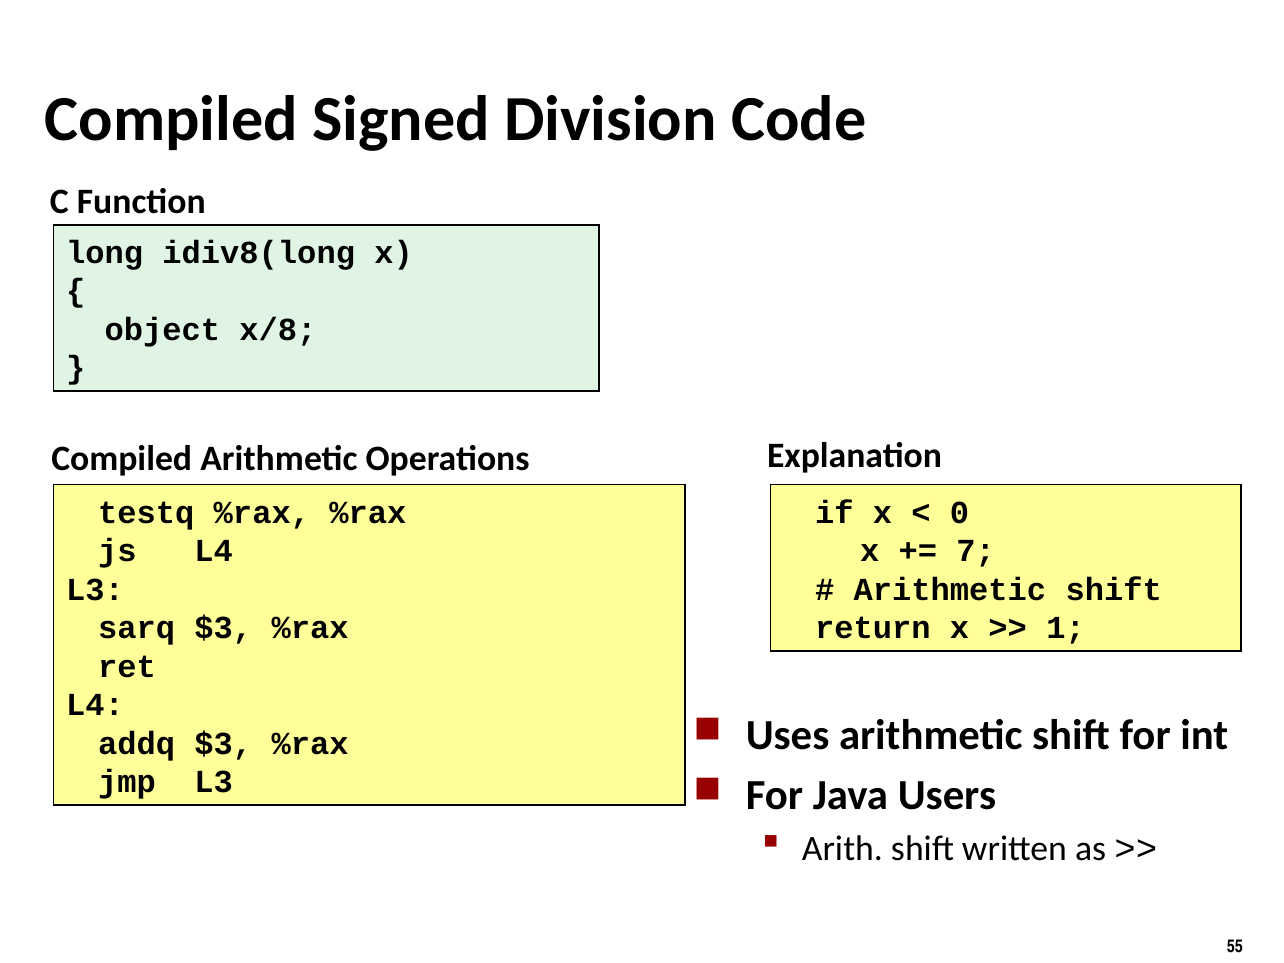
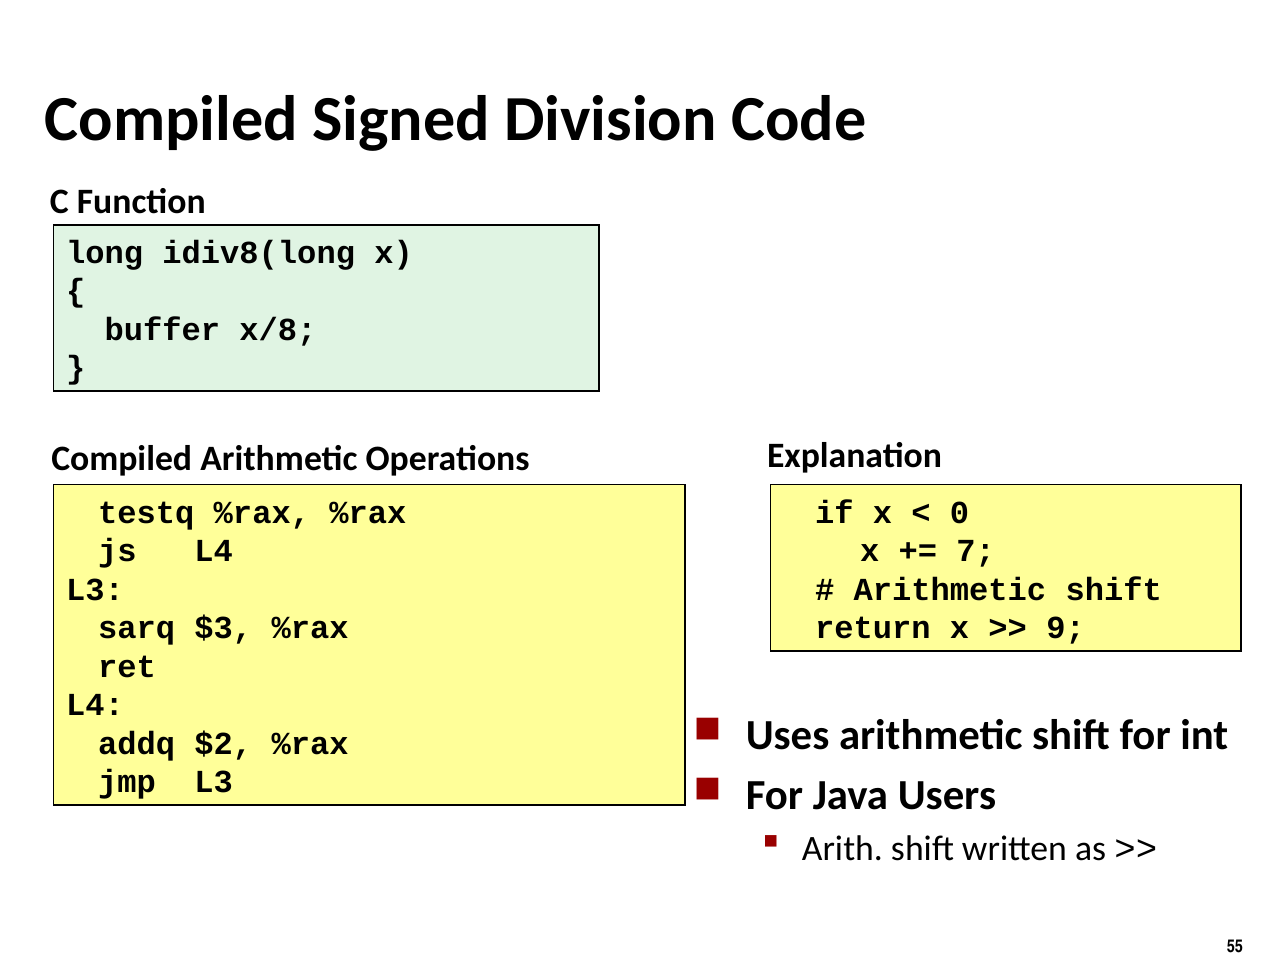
object: object -> buffer
1: 1 -> 9
addq $3: $3 -> $2
